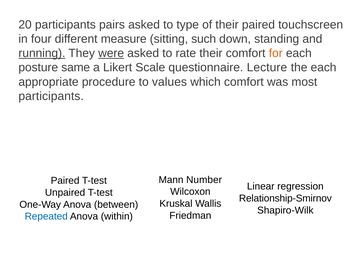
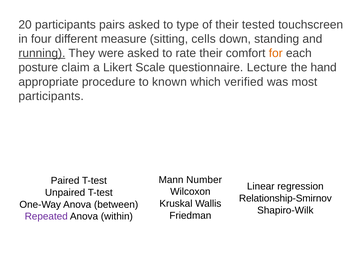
their paired: paired -> tested
such: such -> cells
were underline: present -> none
same: same -> claim
the each: each -> hand
values: values -> known
which comfort: comfort -> verified
Repeated colour: blue -> purple
